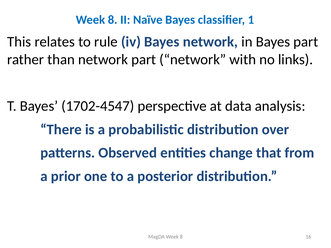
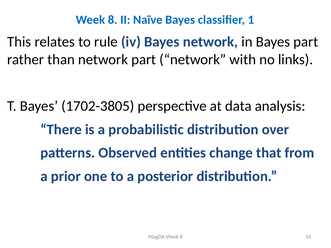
1702-4547: 1702-4547 -> 1702-3805
